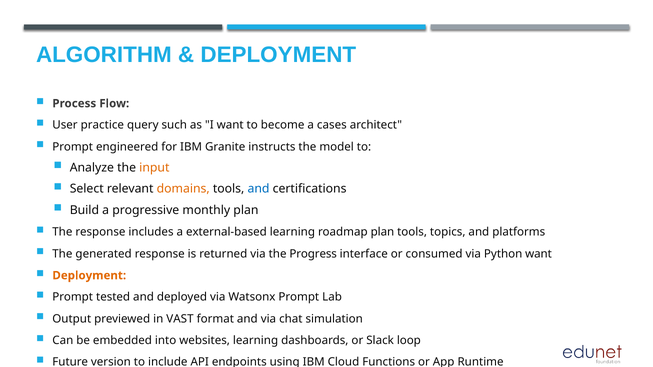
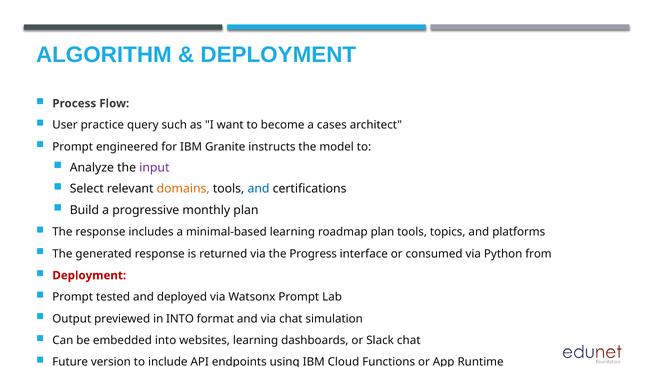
input colour: orange -> purple
external-based: external-based -> minimal-based
Python want: want -> from
Deployment at (89, 276) colour: orange -> red
in VAST: VAST -> INTO
Slack loop: loop -> chat
